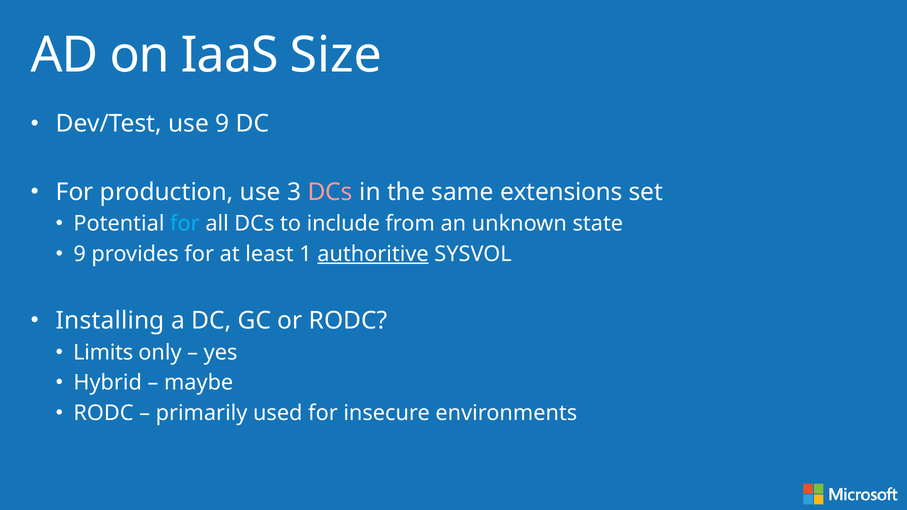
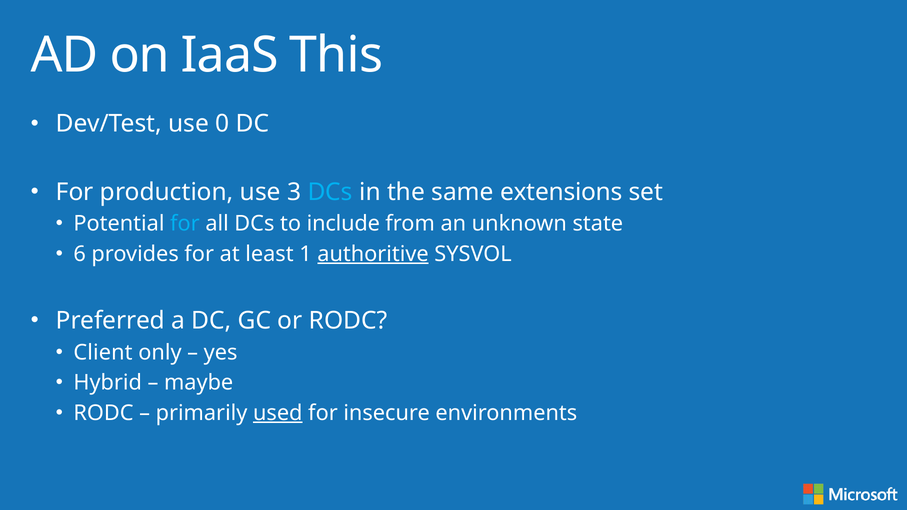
Size: Size -> This
use 9: 9 -> 0
DCs at (330, 192) colour: pink -> light blue
9 at (80, 254): 9 -> 6
Installing: Installing -> Preferred
Limits: Limits -> Client
used underline: none -> present
